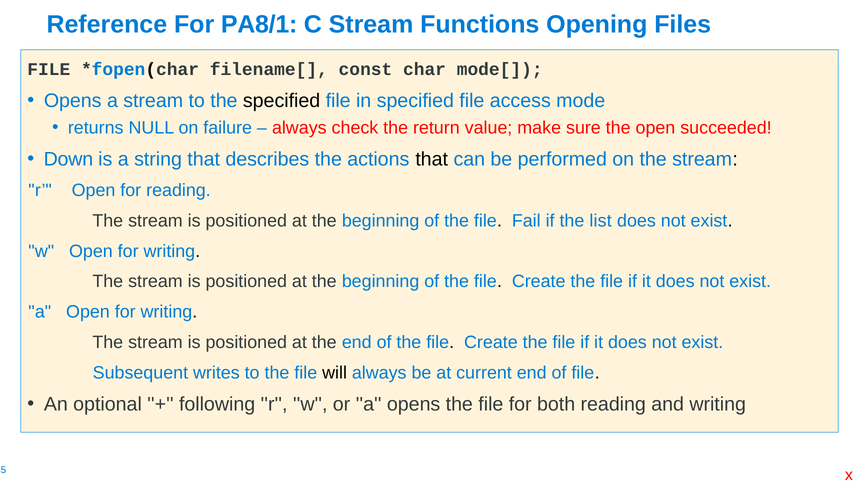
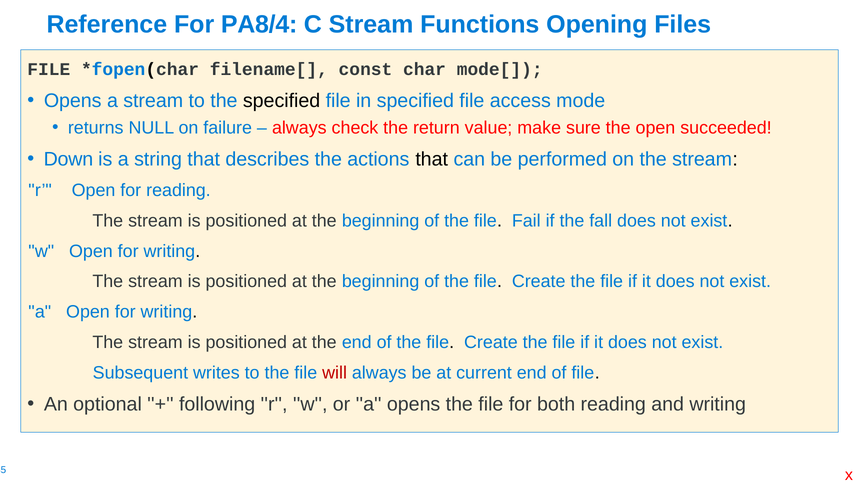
PA8/1: PA8/1 -> PA8/4
list: list -> fall
will colour: black -> red
